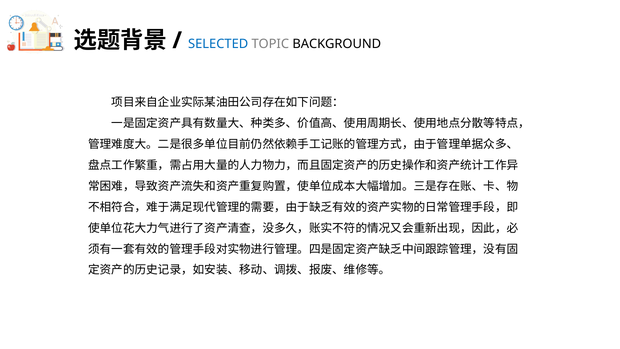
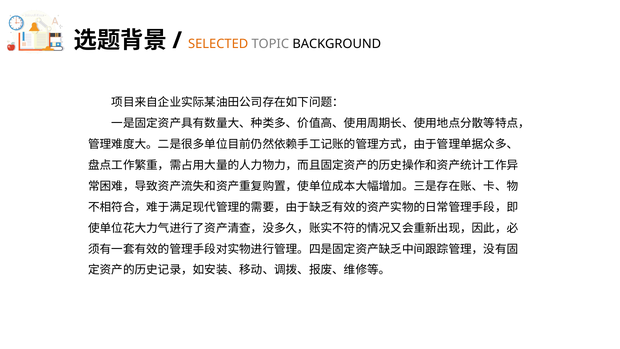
SELECTED colour: blue -> orange
